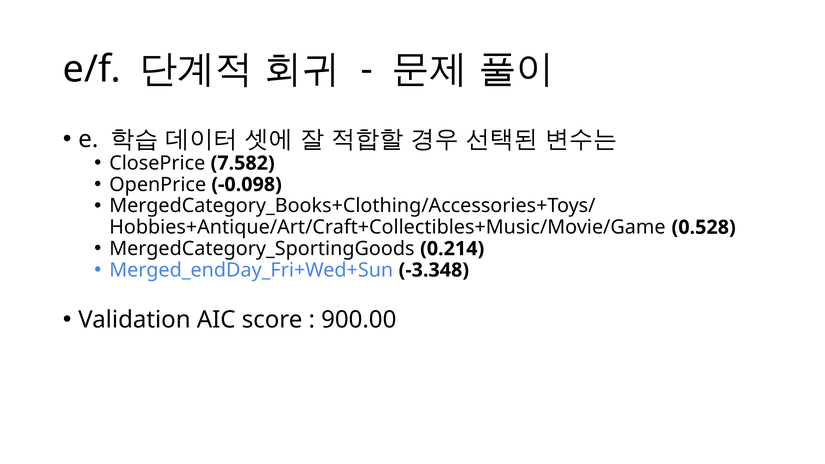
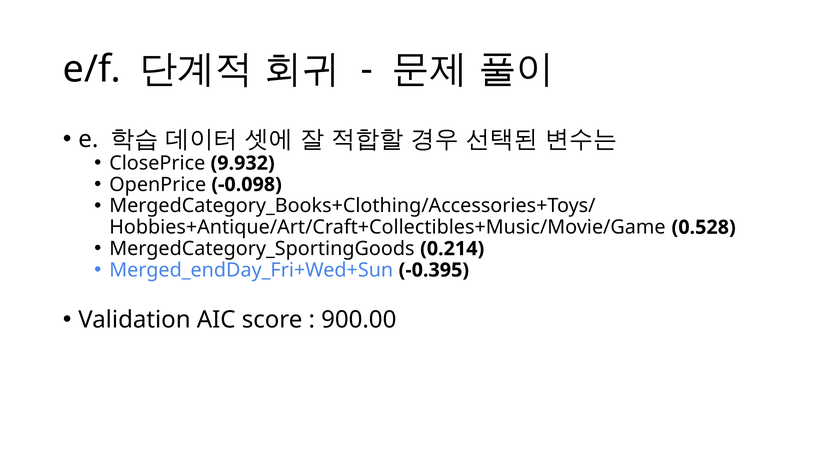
7.582: 7.582 -> 9.932
-3.348: -3.348 -> -0.395
